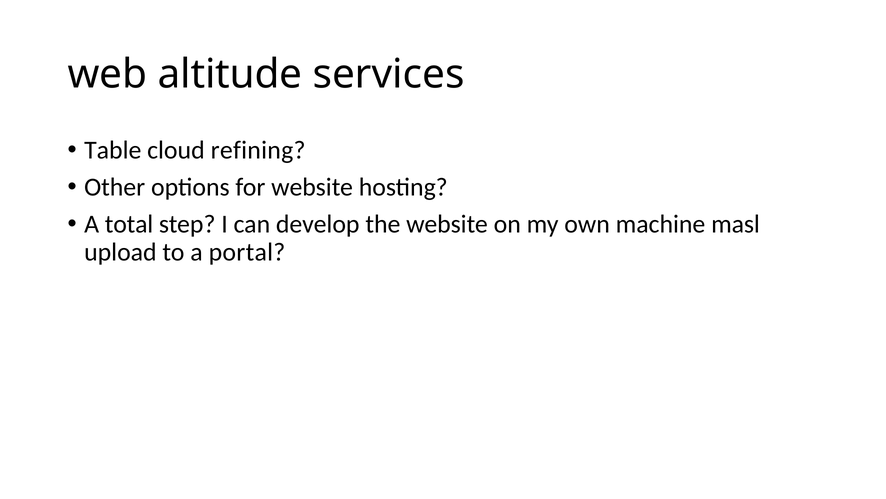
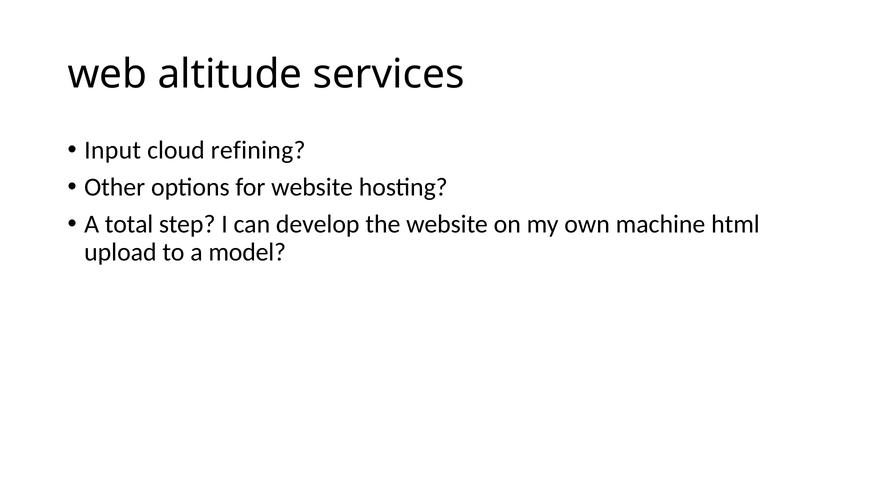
Table: Table -> Input
masl: masl -> html
portal: portal -> model
